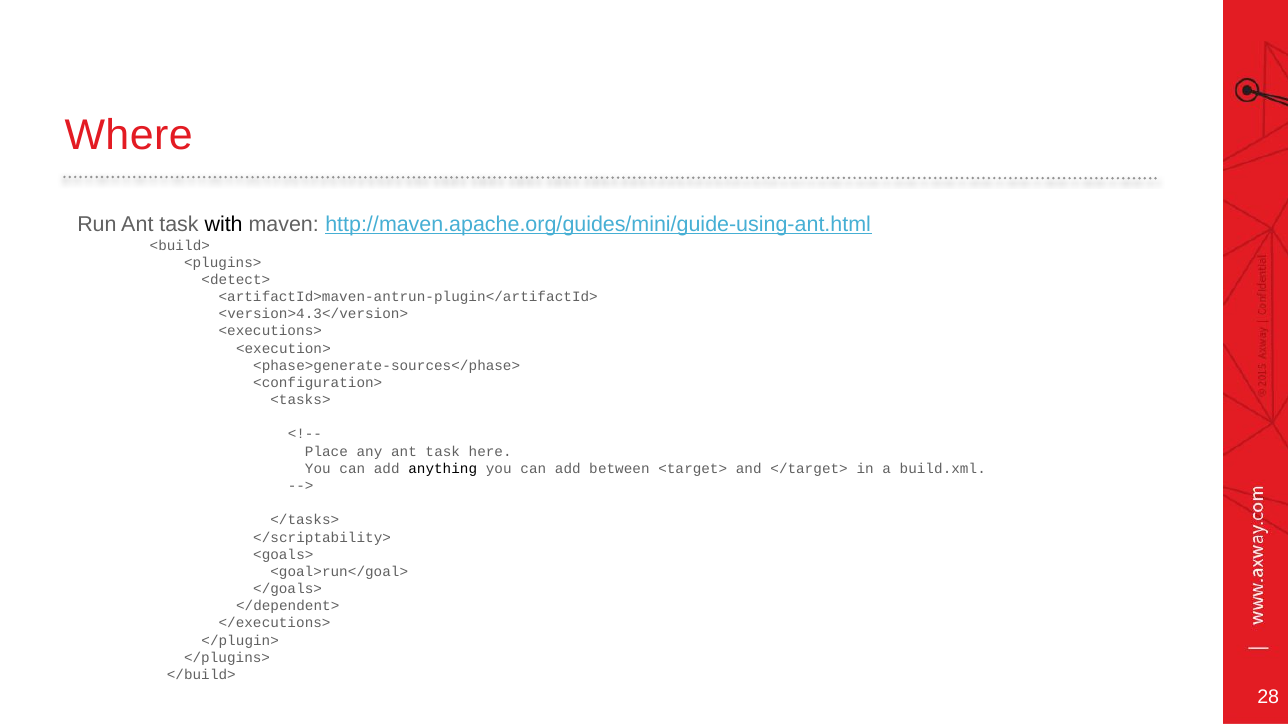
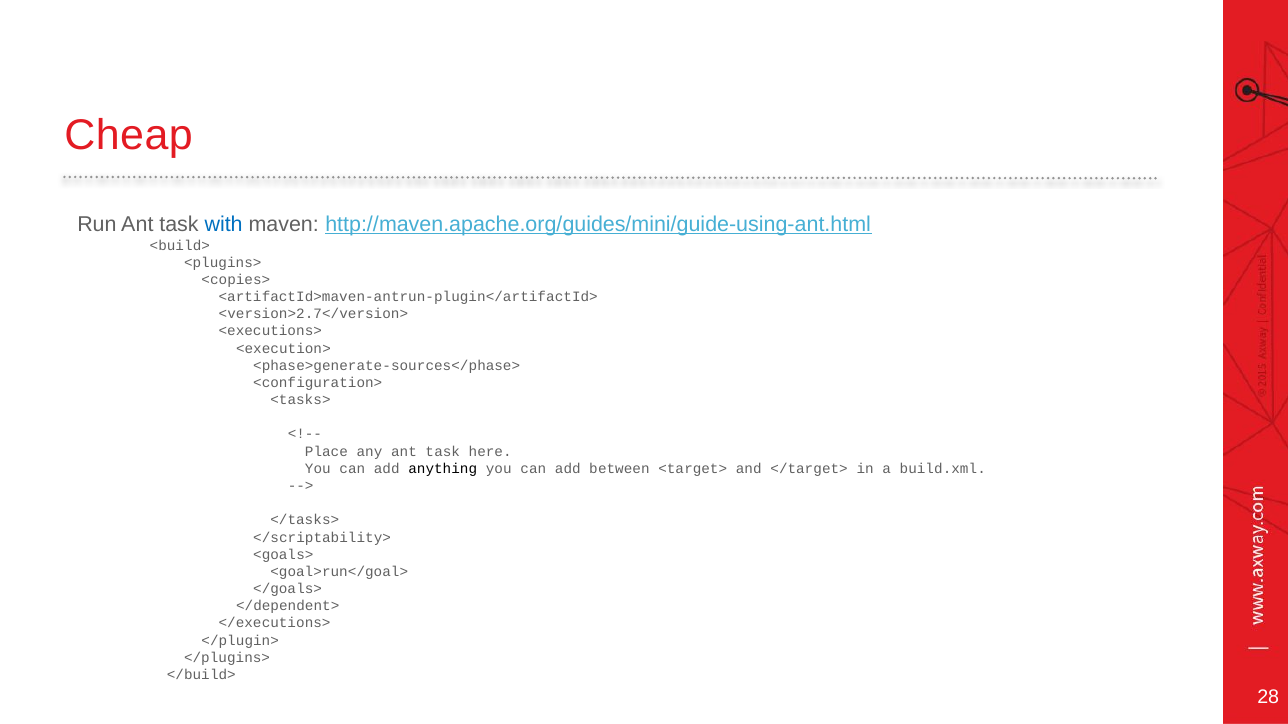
Where: Where -> Cheap
with colour: black -> blue
<detect>: <detect> -> <copies>
<version>4.3</version>: <version>4.3</version> -> <version>2.7</version>
